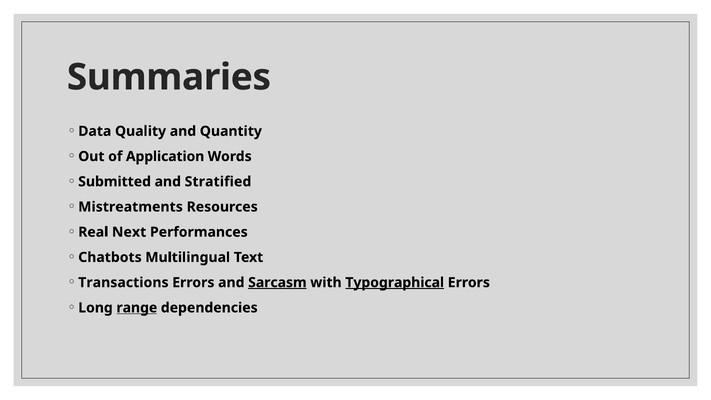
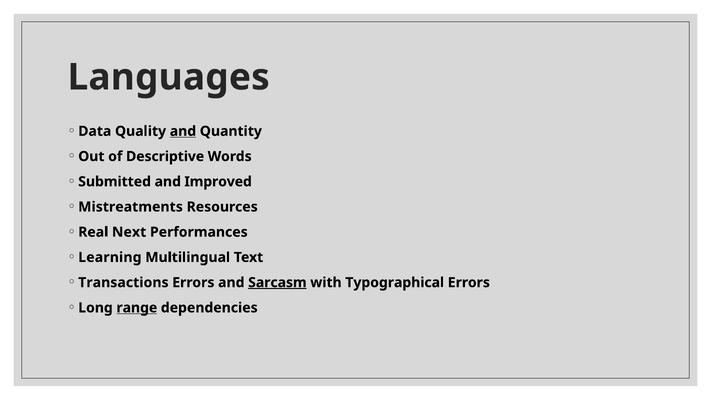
Summaries: Summaries -> Languages
and at (183, 131) underline: none -> present
Application: Application -> Descriptive
Stratified: Stratified -> Improved
Chatbots: Chatbots -> Learning
Typographical underline: present -> none
